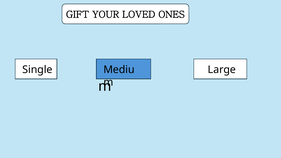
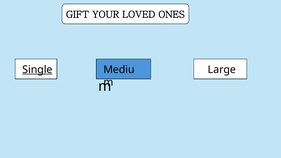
Single underline: none -> present
